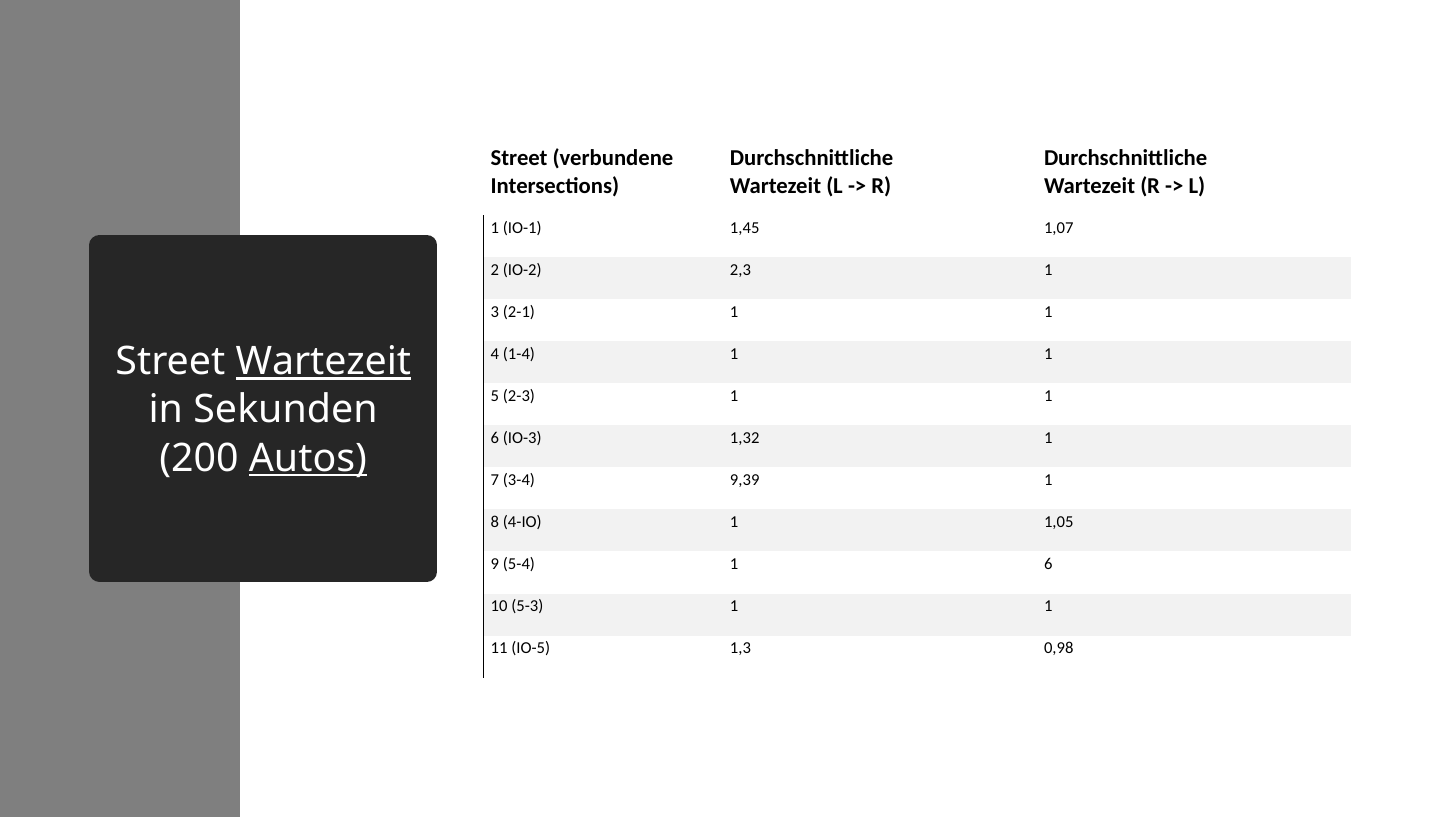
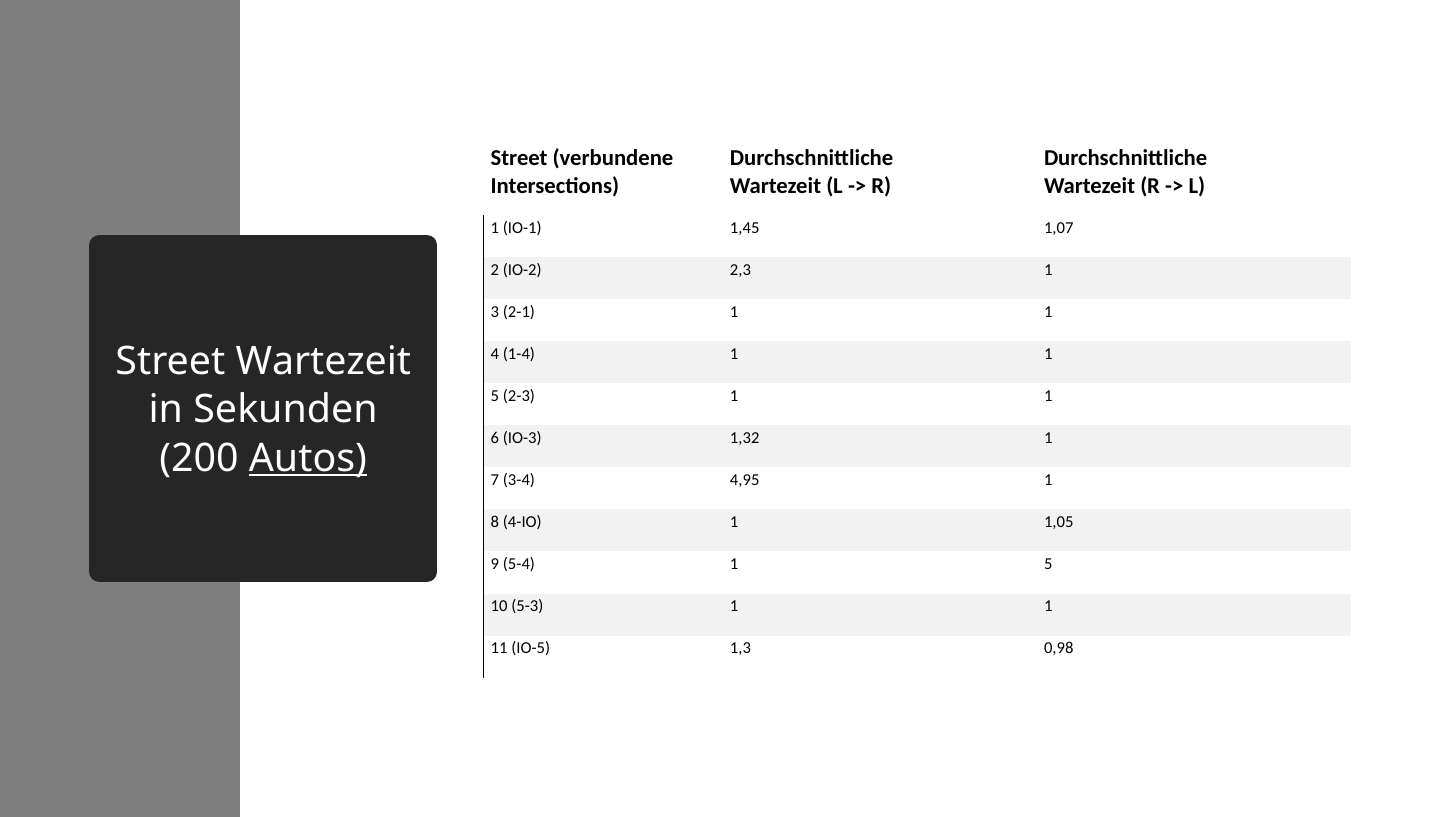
Wartezeit at (323, 362) underline: present -> none
9,39: 9,39 -> 4,95
5-4 1 6: 6 -> 5
